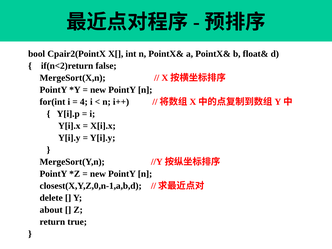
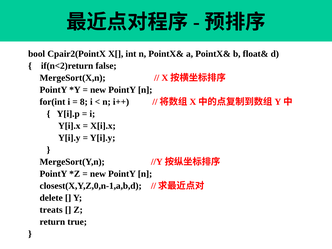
4: 4 -> 8
about: about -> treats
